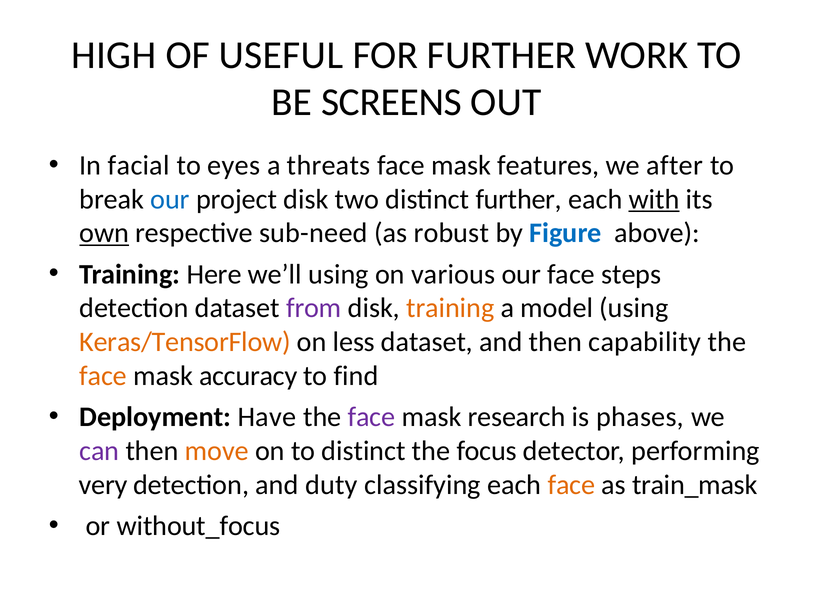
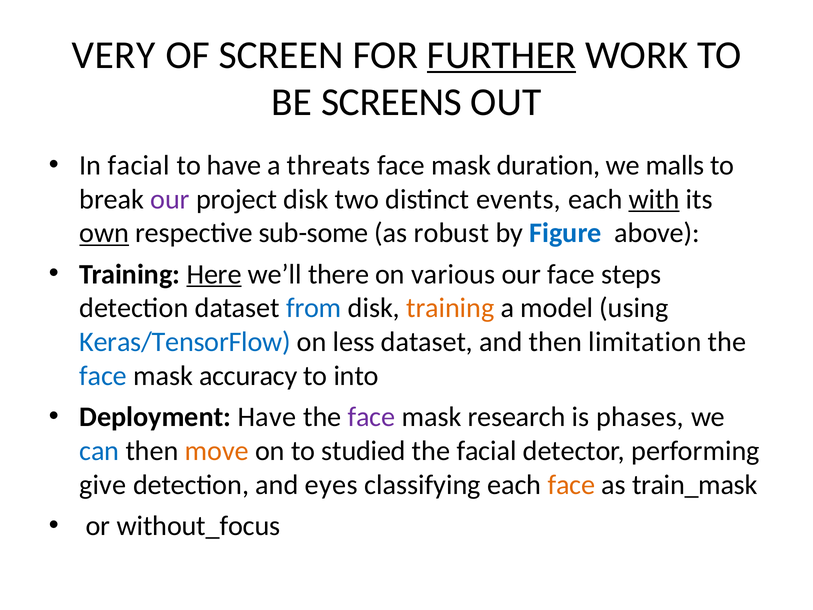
HIGH: HIGH -> VERY
USEFUL: USEFUL -> SCREEN
FURTHER at (502, 55) underline: none -> present
to eyes: eyes -> have
features: features -> duration
after: after -> malls
our at (170, 199) colour: blue -> purple
distinct further: further -> events
sub-need: sub-need -> sub-some
Here underline: none -> present
we’ll using: using -> there
from colour: purple -> blue
Keras/TensorFlow colour: orange -> blue
capability: capability -> limitation
face at (103, 376) colour: orange -> blue
find: find -> into
can colour: purple -> blue
to distinct: distinct -> studied
the focus: focus -> facial
very: very -> give
duty: duty -> eyes
